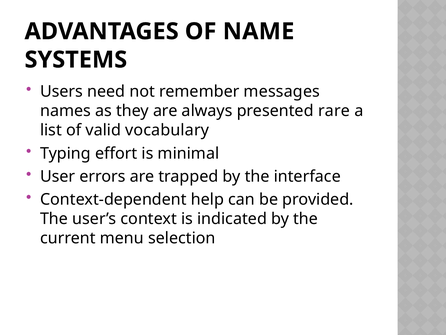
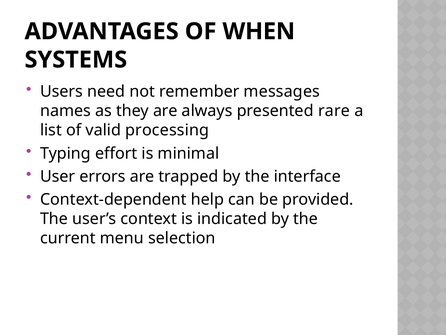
NAME: NAME -> WHEN
vocabulary: vocabulary -> processing
